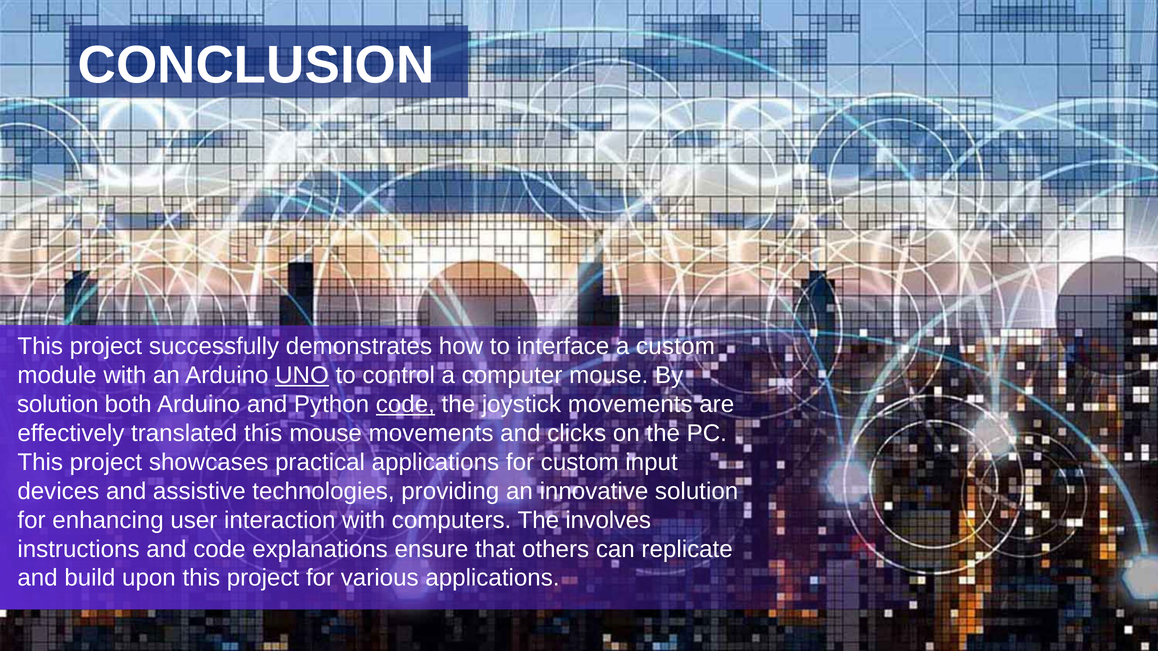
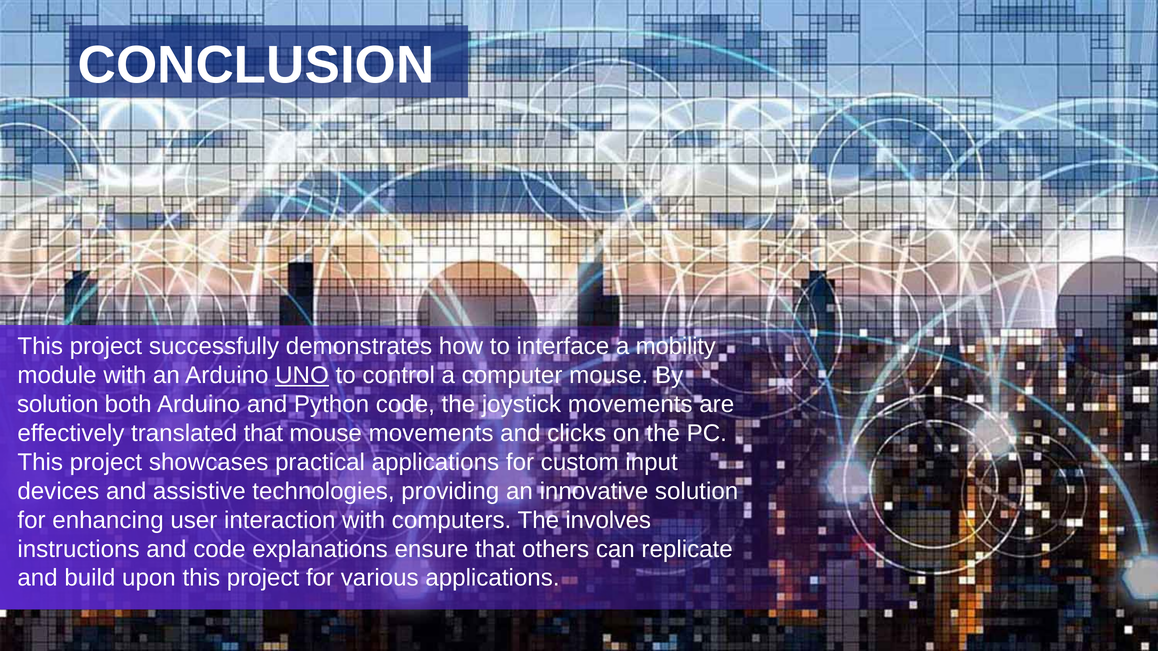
a custom: custom -> mobility
code at (405, 405) underline: present -> none
translated this: this -> that
